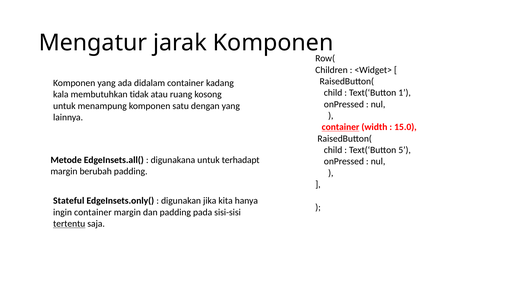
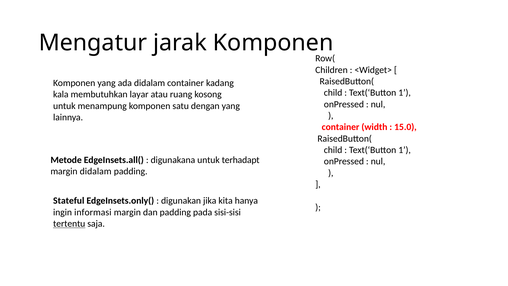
tidak: tidak -> layar
container at (341, 127) underline: present -> none
5 at (405, 150): 5 -> 1
margin berubah: berubah -> didalam
ingin container: container -> informasi
